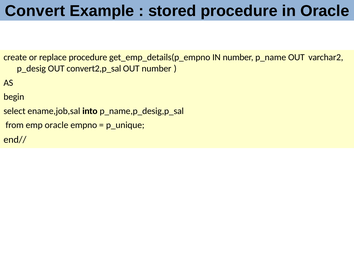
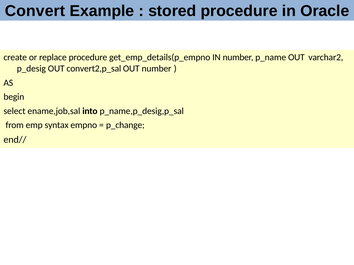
emp oracle: oracle -> syntax
p_unique: p_unique -> p_change
